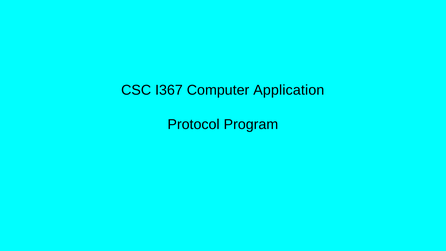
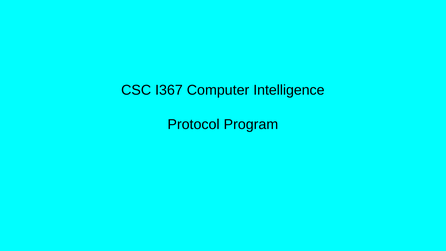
Application: Application -> Intelligence
